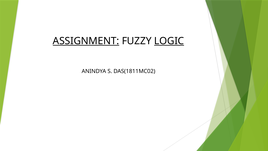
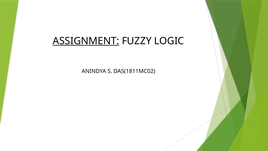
LOGIC underline: present -> none
